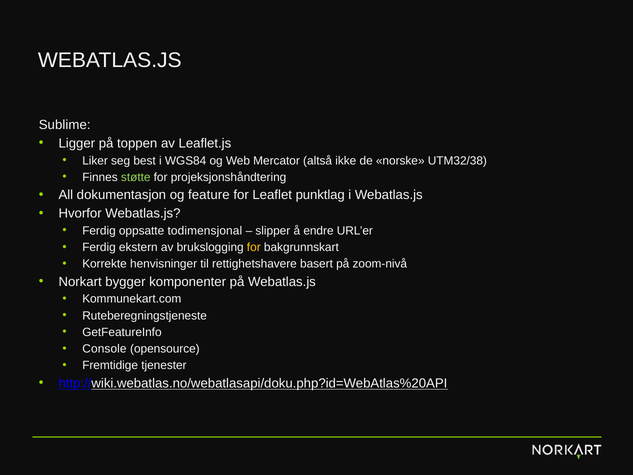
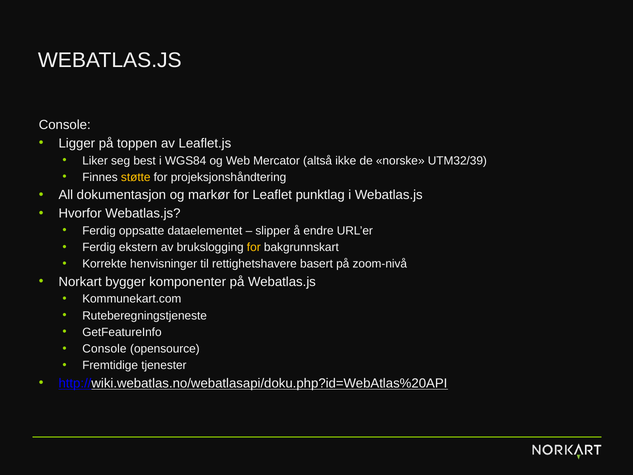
Sublime at (65, 125): Sublime -> Console
UTM32/38: UTM32/38 -> UTM32/39
støtte colour: light green -> yellow
feature: feature -> markør
todimensjonal: todimensjonal -> dataelementet
